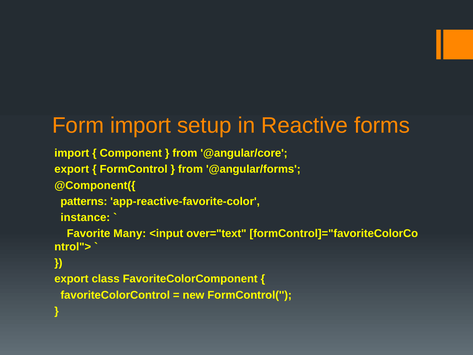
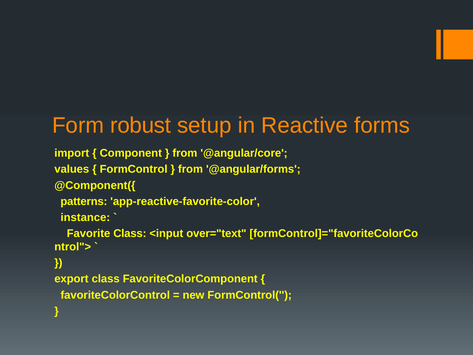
Form import: import -> robust
export at (72, 169): export -> values
Favorite Many: Many -> Class
